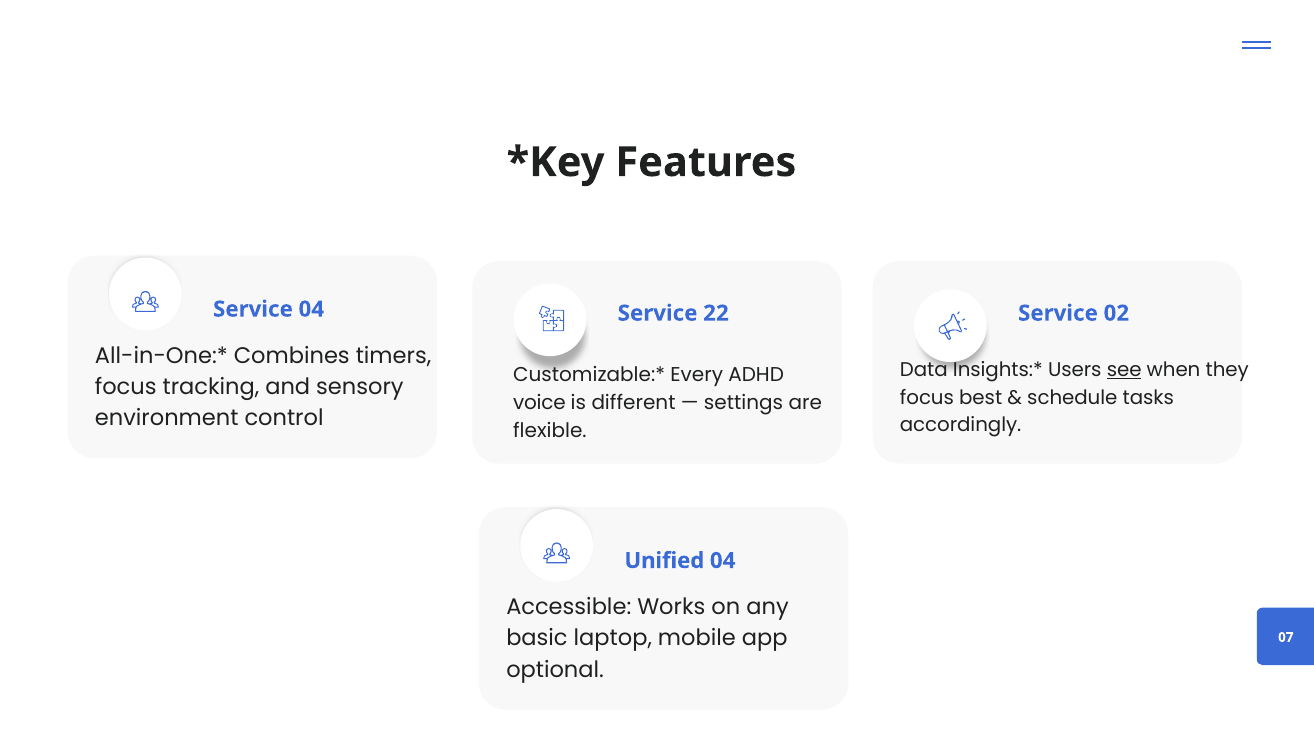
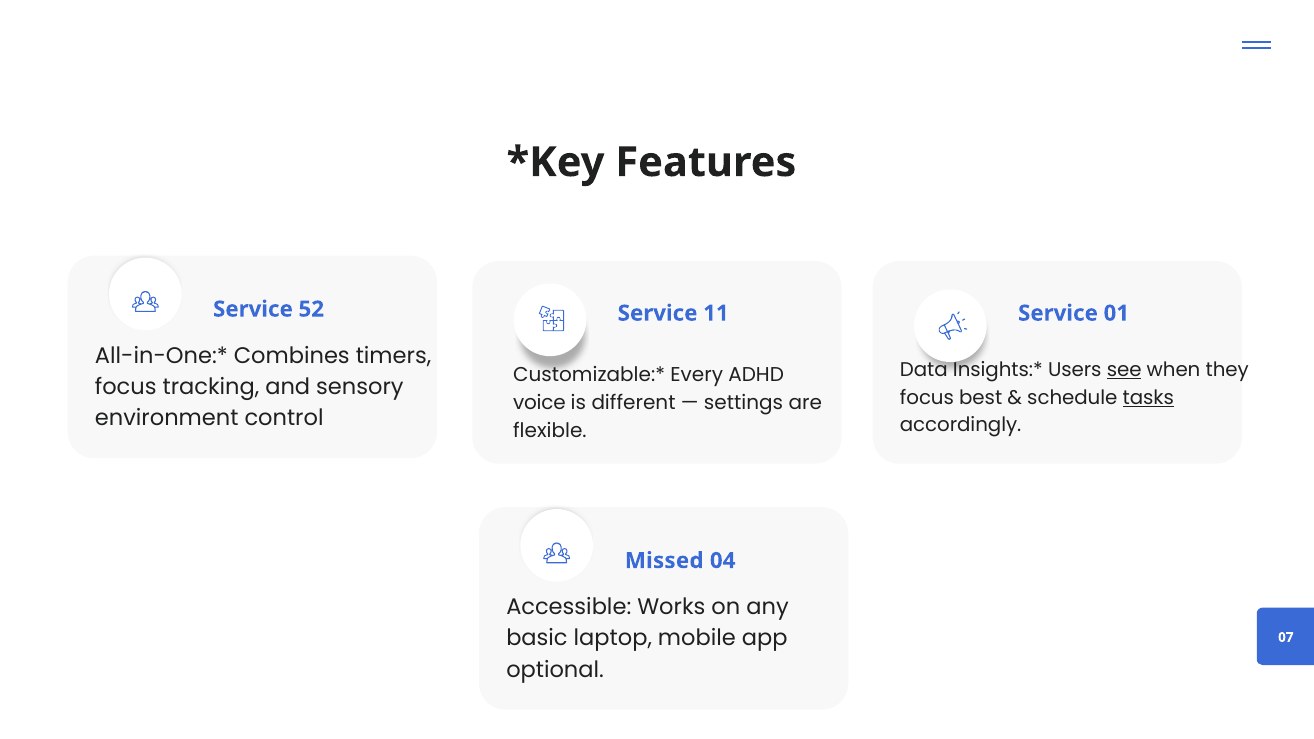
Service 04: 04 -> 52
22: 22 -> 11
02: 02 -> 01
tasks underline: none -> present
Unified: Unified -> Missed
